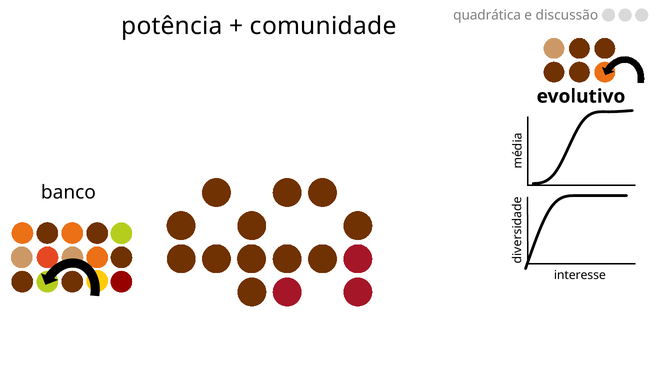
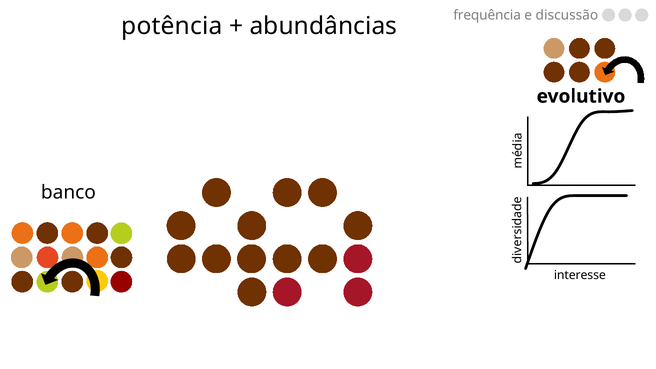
quadrática: quadrática -> frequência
comunidade: comunidade -> abundâncias
